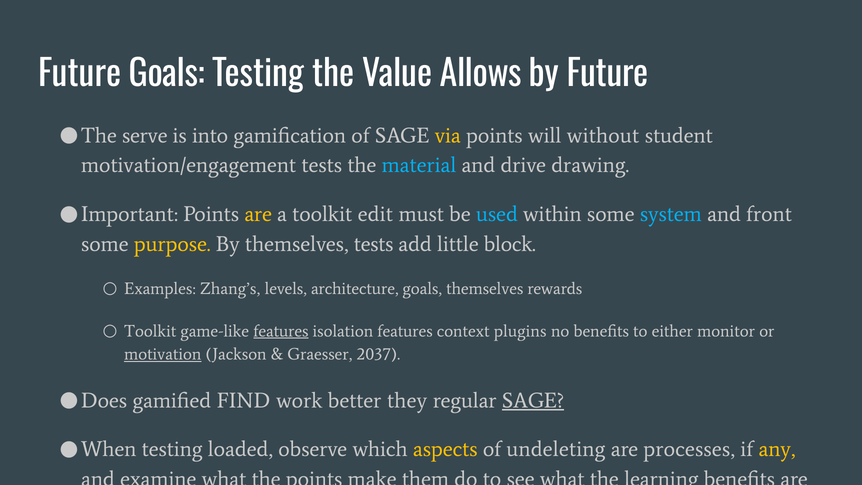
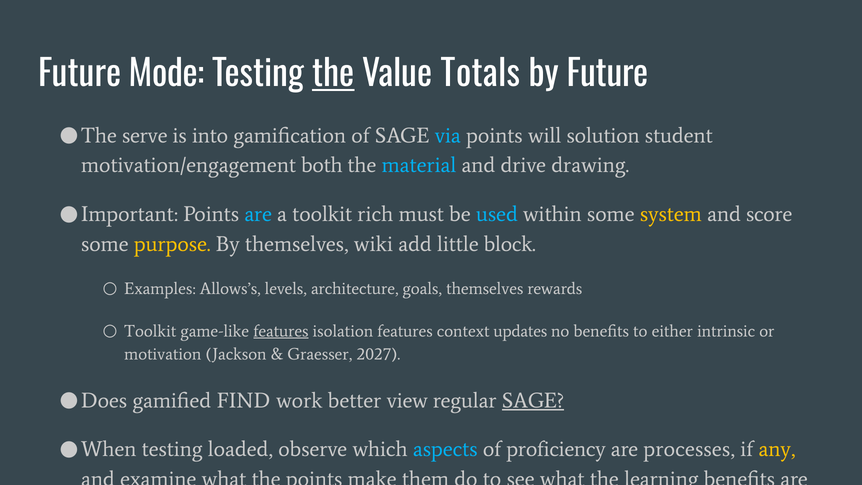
Future Goals: Goals -> Mode
the at (333, 75) underline: none -> present
Allows: Allows -> Totals
via colour: yellow -> light blue
without: without -> solution
motivation/engagement tests: tests -> both
are at (258, 214) colour: yellow -> light blue
edit: edit -> rich
system colour: light blue -> yellow
front: front -> score
themselves tests: tests -> wiki
Zhang’s: Zhang’s -> Allows’s
plugins: plugins -> updates
monitor: monitor -> intrinsic
motivation underline: present -> none
2037: 2037 -> 2027
they: they -> view
aspects colour: yellow -> light blue
undeleting: undeleting -> proficiency
